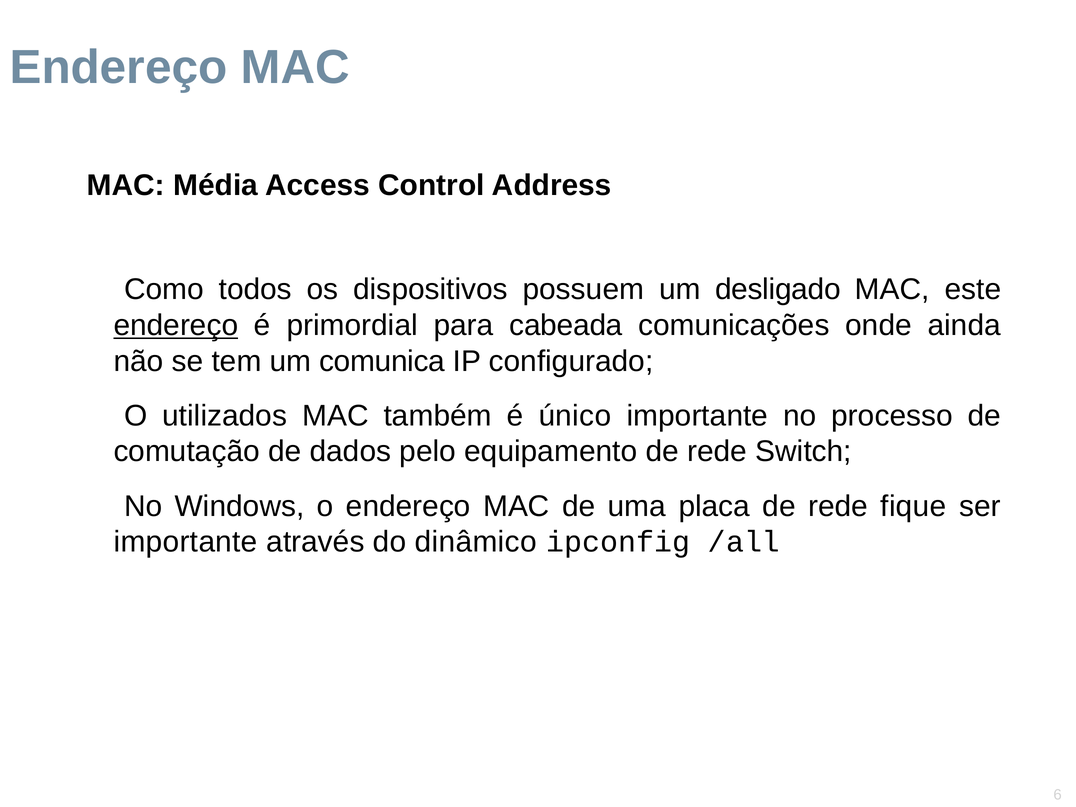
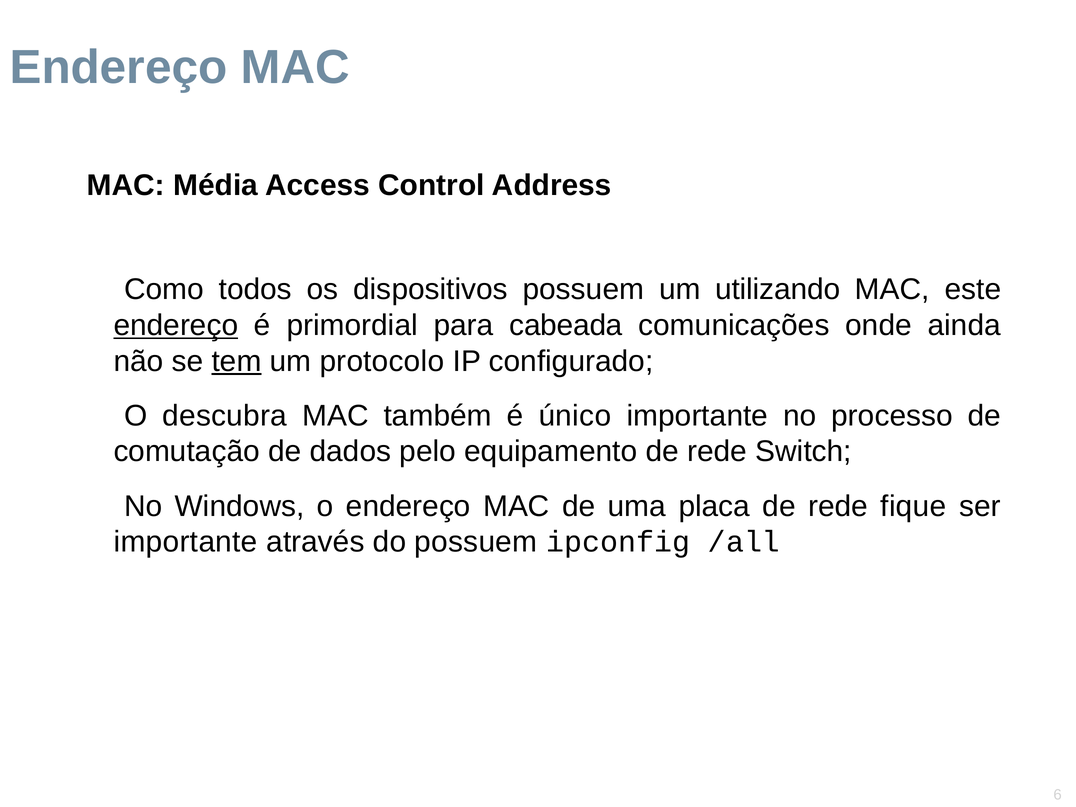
desligado: desligado -> utilizando
tem underline: none -> present
comunica: comunica -> protocolo
utilizados: utilizados -> descubra
do dinâmico: dinâmico -> possuem
